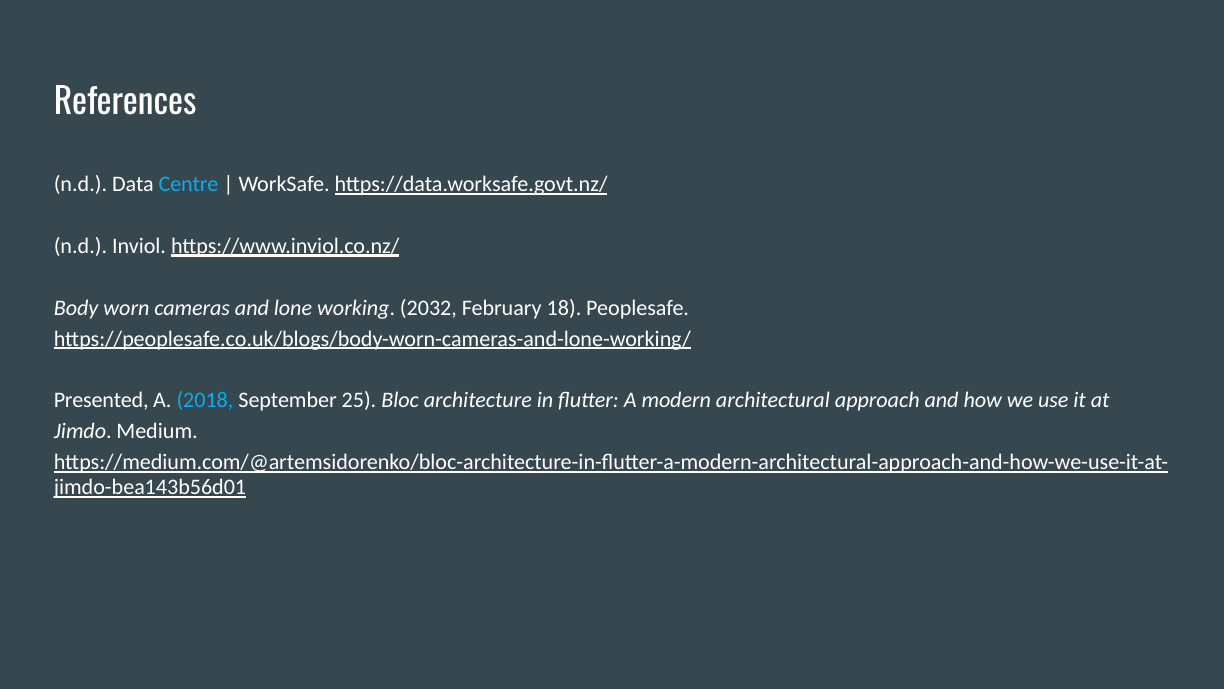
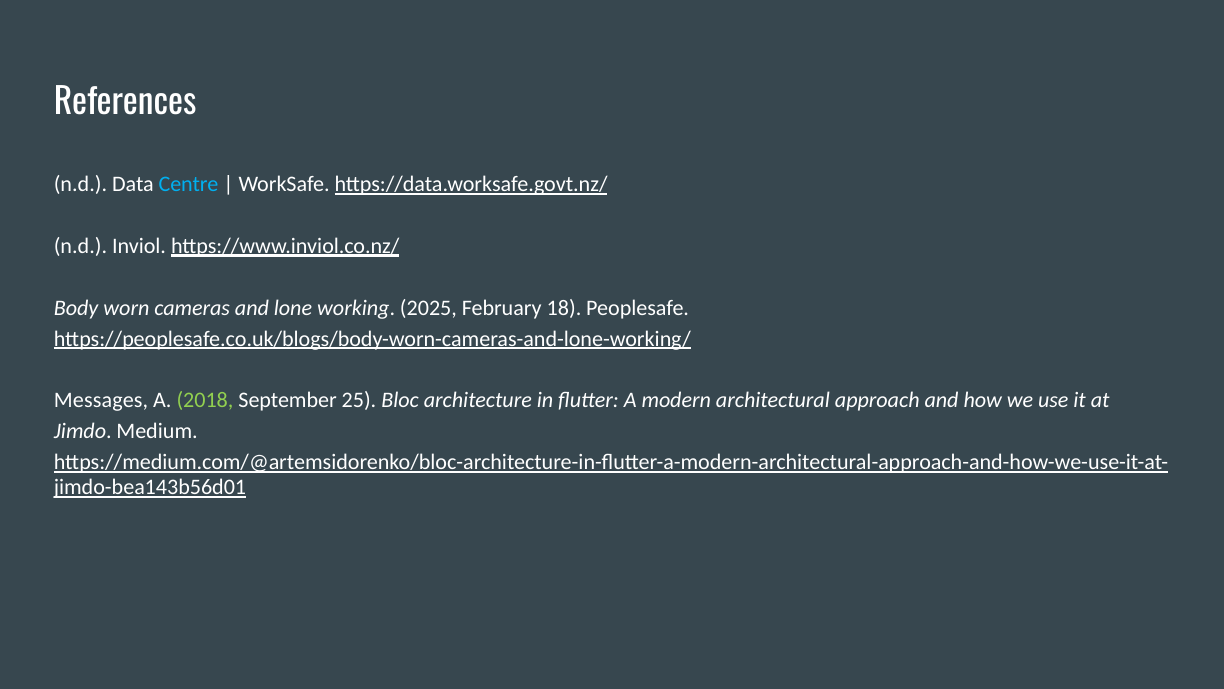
2032: 2032 -> 2025
Presented: Presented -> Messages
2018 colour: light blue -> light green
